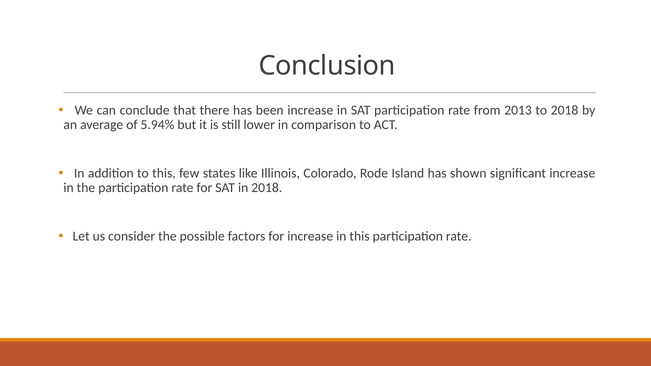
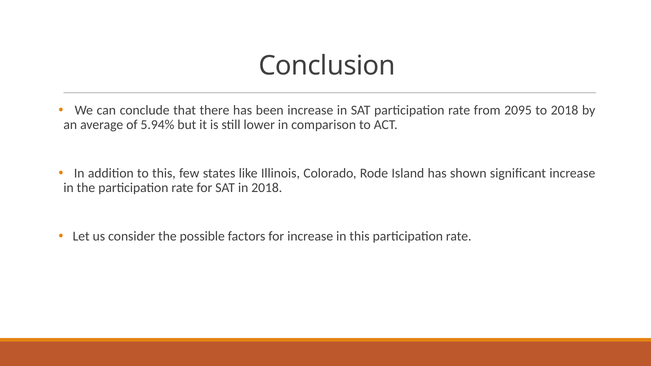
2013: 2013 -> 2095
